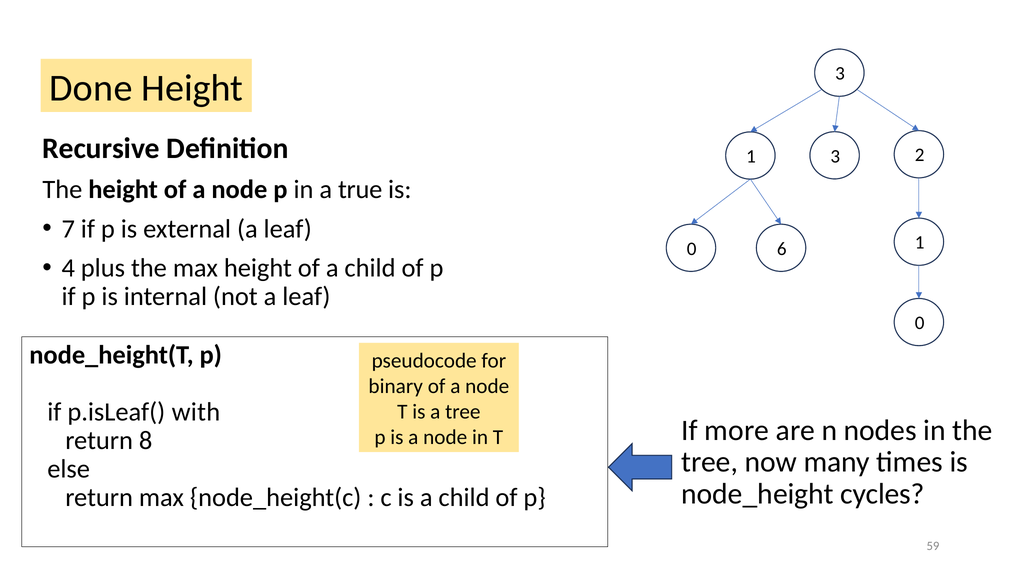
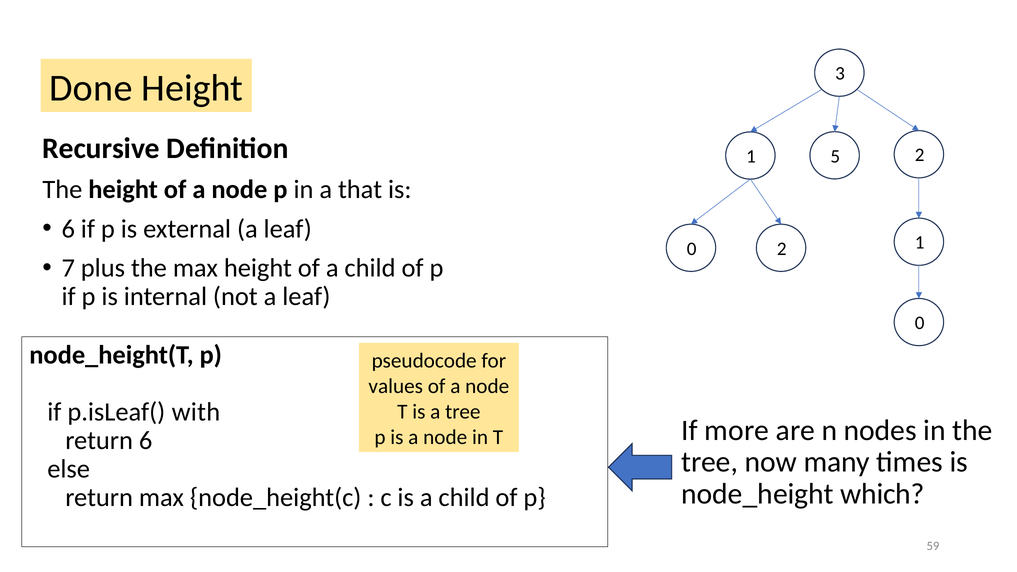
1 3: 3 -> 5
true: true -> that
7 at (68, 229): 7 -> 6
0 6: 6 -> 2
4: 4 -> 7
binary: binary -> values
return 8: 8 -> 6
cycles: cycles -> which
